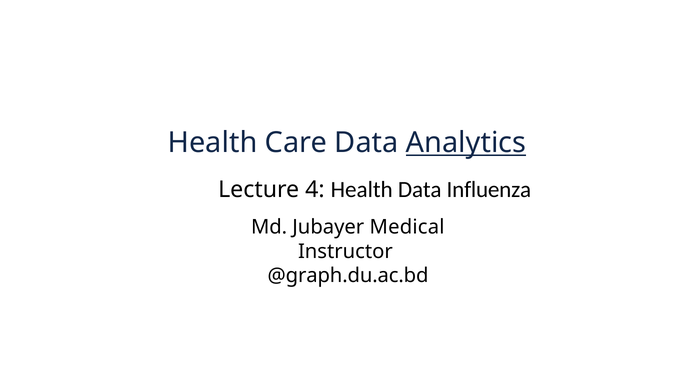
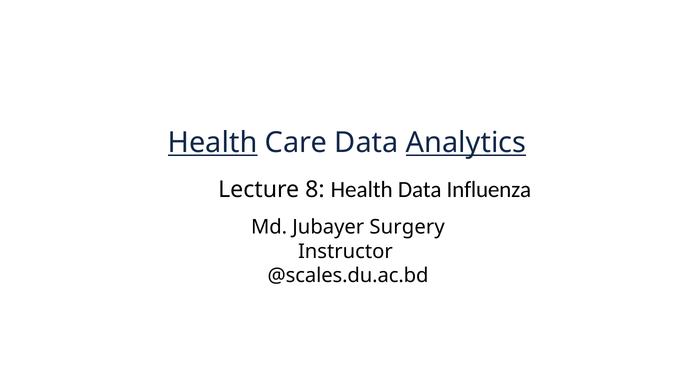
Health at (213, 143) underline: none -> present
4: 4 -> 8
Medical: Medical -> Surgery
@graph.du.ac.bd: @graph.du.ac.bd -> @scales.du.ac.bd
